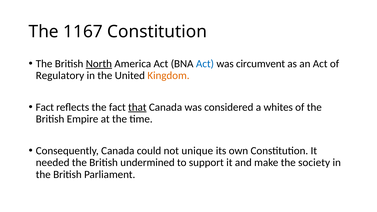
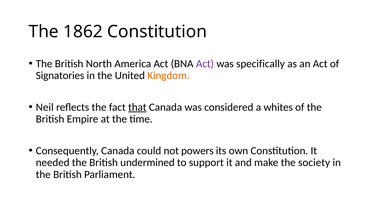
1167: 1167 -> 1862
North underline: present -> none
Act at (205, 64) colour: blue -> purple
circumvent: circumvent -> specifically
Regulatory: Regulatory -> Signatories
Fact at (45, 107): Fact -> Neil
unique: unique -> powers
